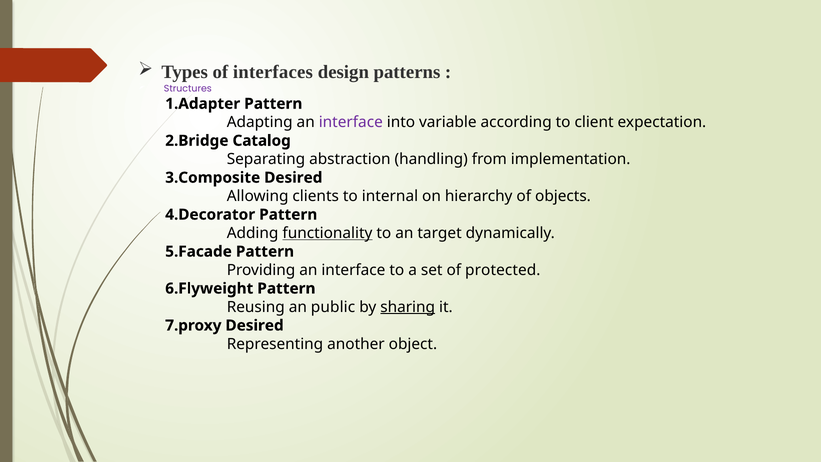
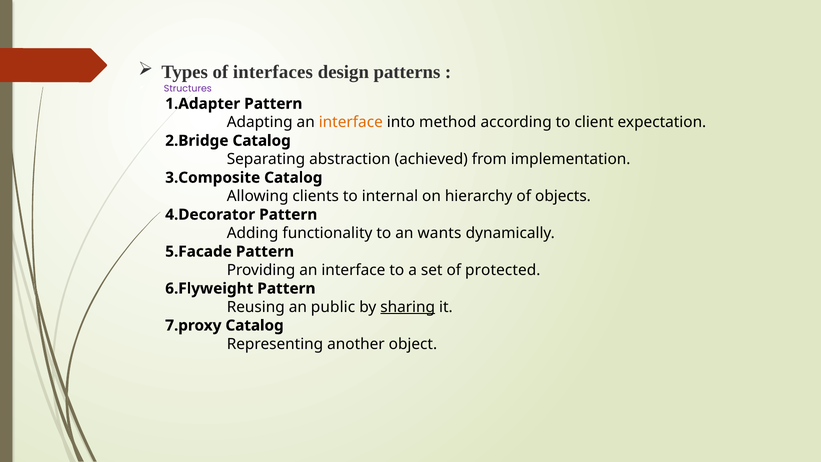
interface at (351, 122) colour: purple -> orange
variable: variable -> method
handling: handling -> achieved
Desired at (293, 178): Desired -> Catalog
functionality underline: present -> none
target: target -> wants
Desired at (255, 325): Desired -> Catalog
